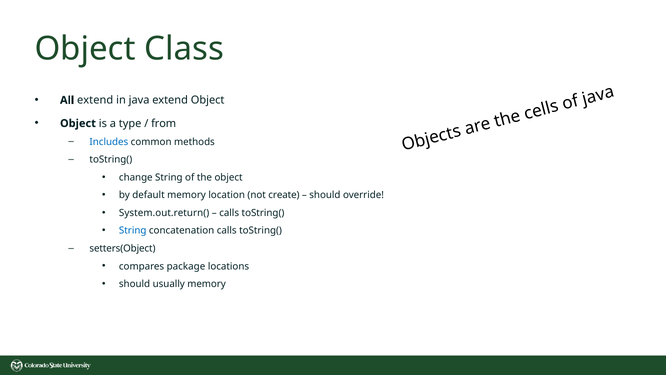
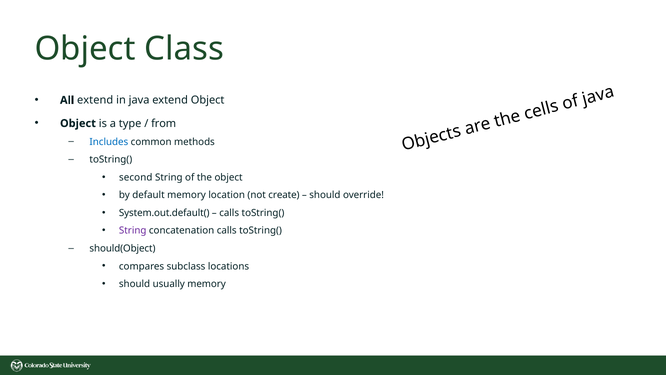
change: change -> second
System.out.return(: System.out.return( -> System.out.default(
String at (133, 231) colour: blue -> purple
setters(Object: setters(Object -> should(Object
package: package -> subclass
